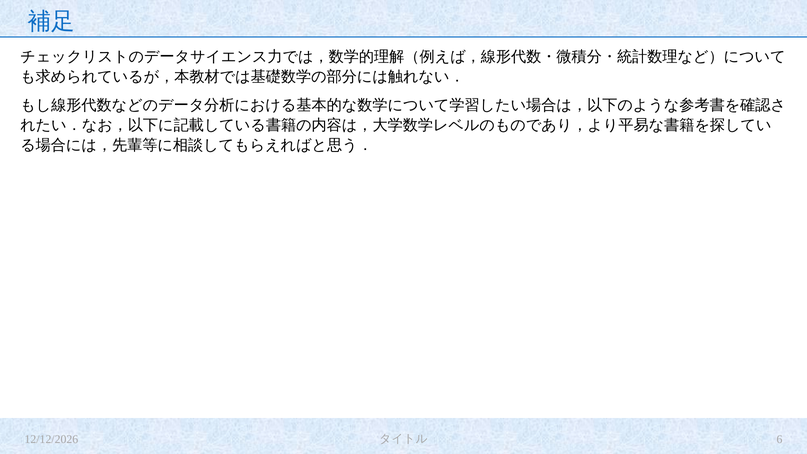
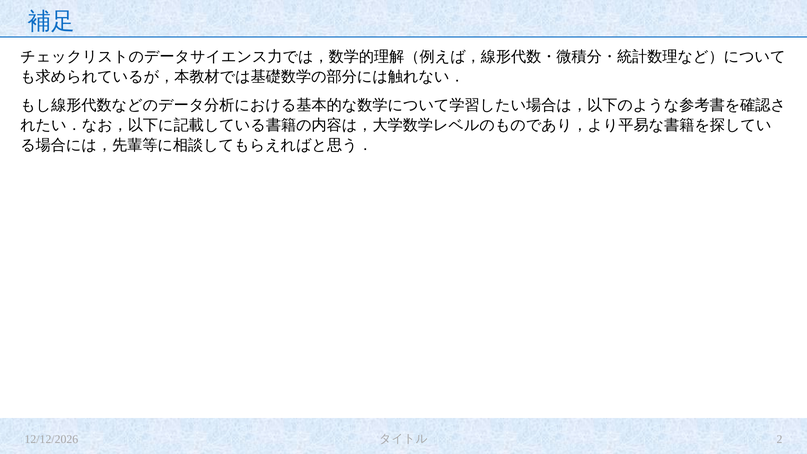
6: 6 -> 2
